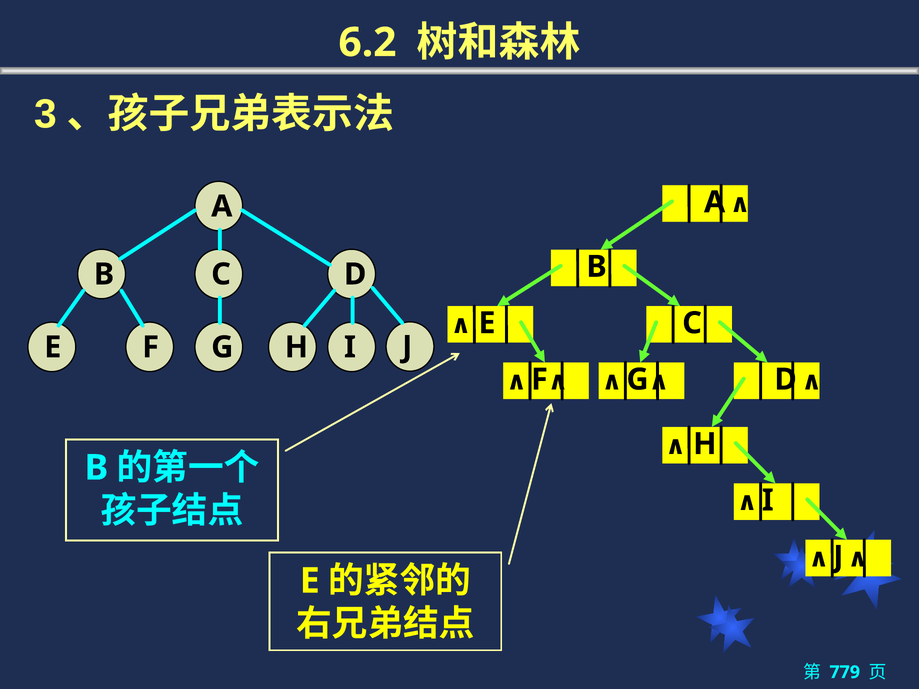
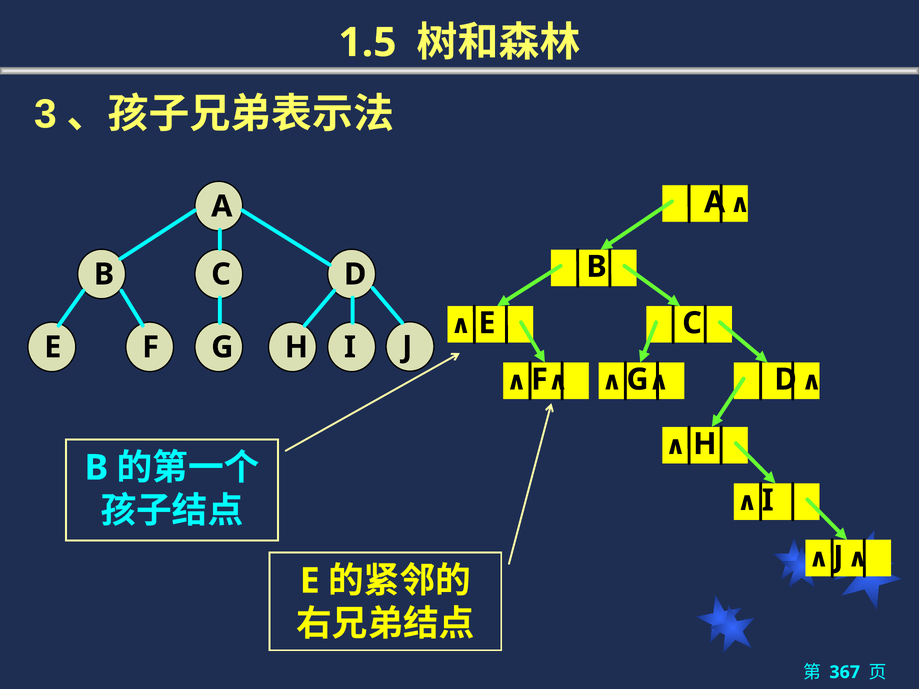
6.2: 6.2 -> 1.5
779: 779 -> 367
